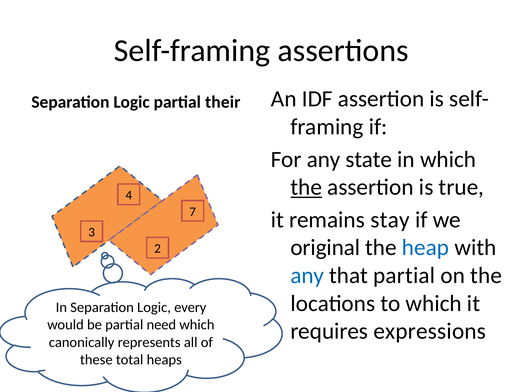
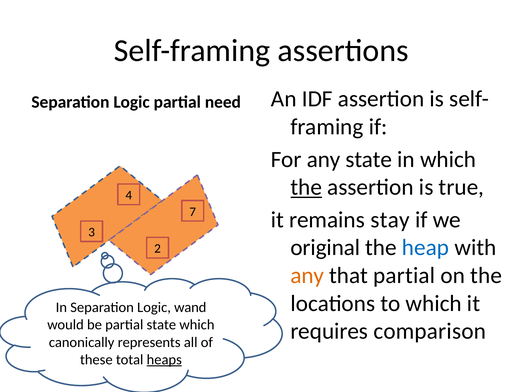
their: their -> need
any at (307, 276) colour: blue -> orange
every: every -> wand
partial need: need -> state
expressions: expressions -> comparison
heaps underline: none -> present
